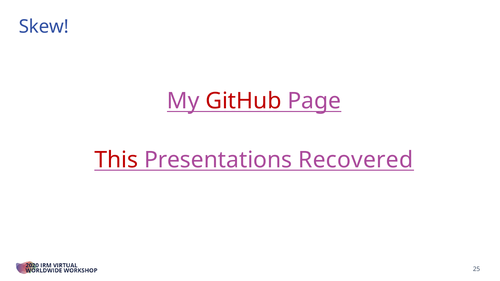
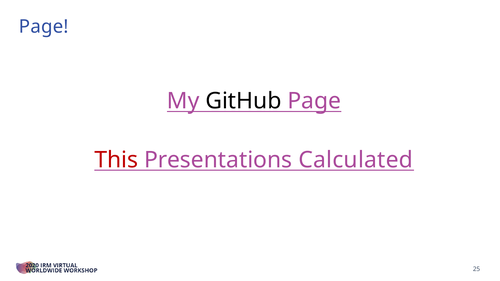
Skew at (44, 27): Skew -> Page
GitHub colour: red -> black
Recovered: Recovered -> Calculated
